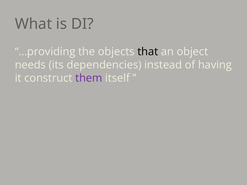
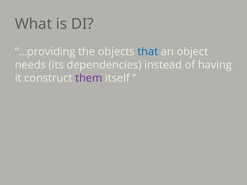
that colour: black -> blue
